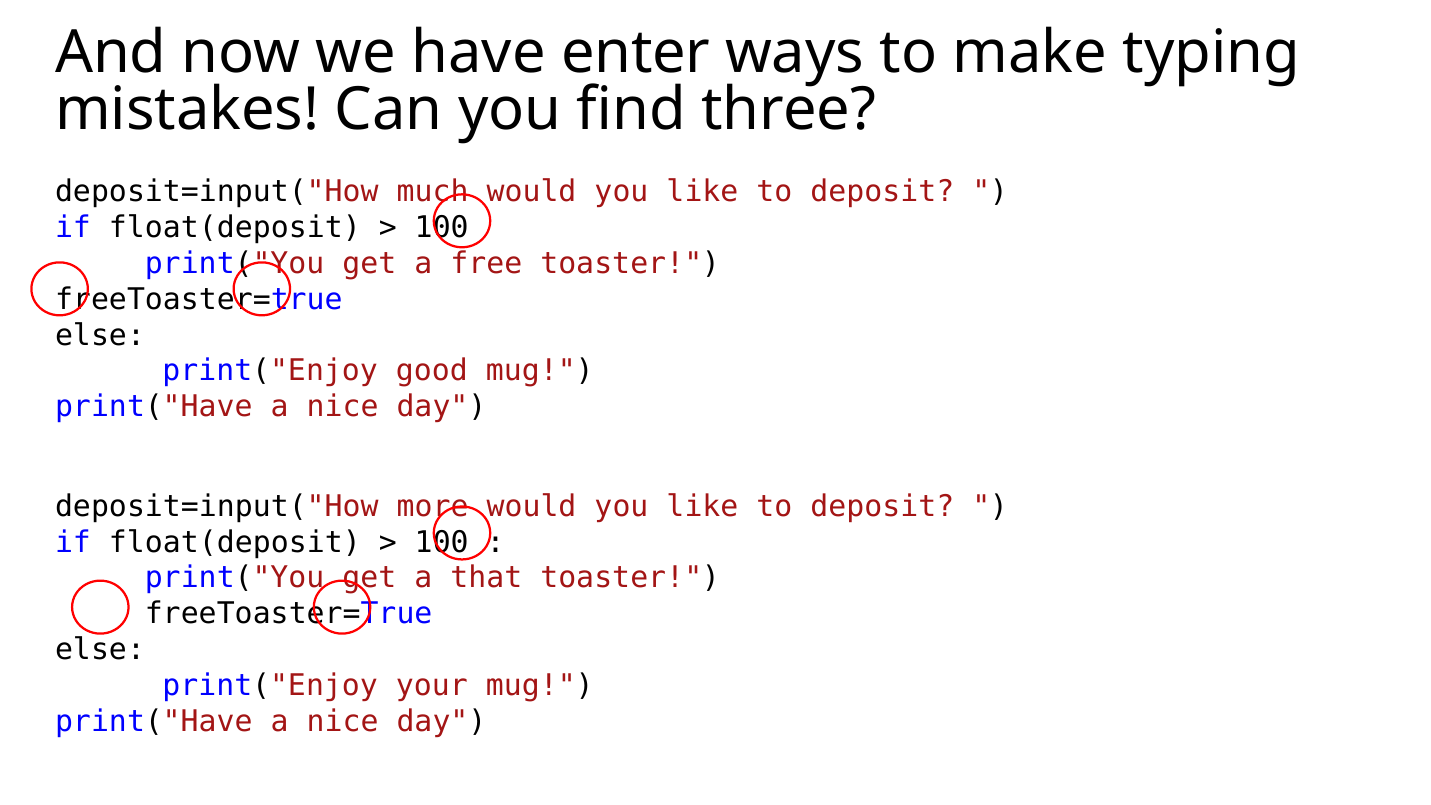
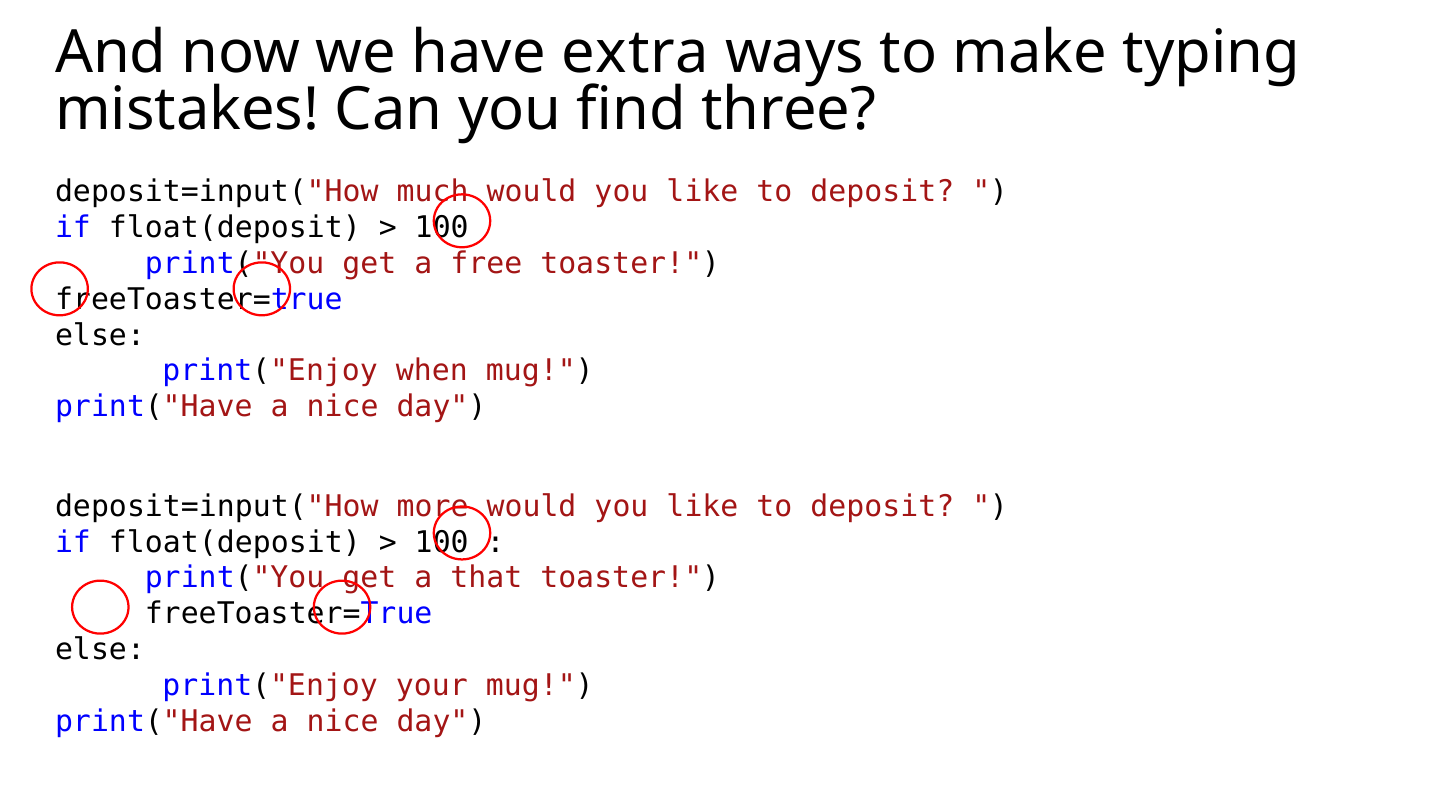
enter: enter -> extra
good: good -> when
